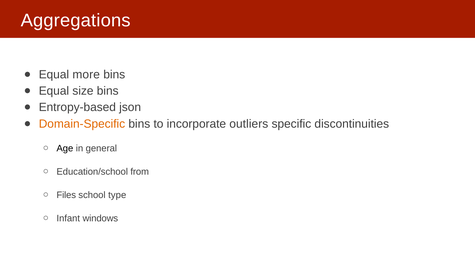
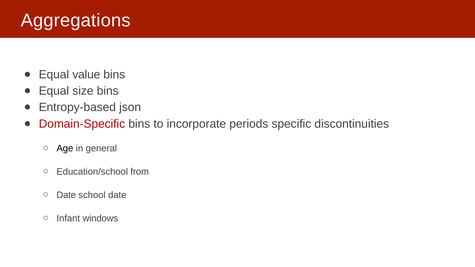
more: more -> value
Domain-Specific colour: orange -> red
outliers: outliers -> periods
Files at (66, 195): Files -> Date
school type: type -> date
